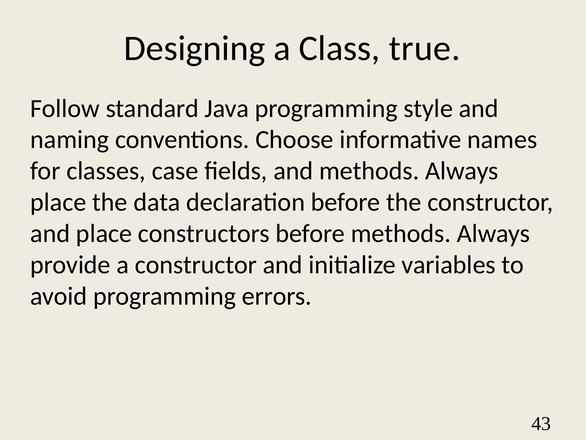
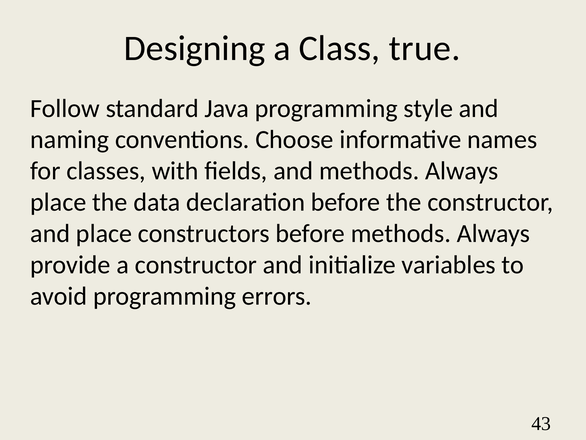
case: case -> with
